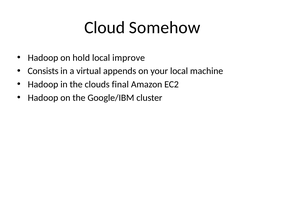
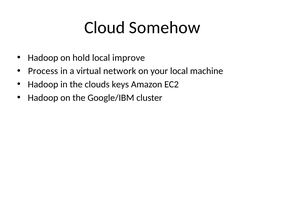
Consists: Consists -> Process
appends: appends -> network
final: final -> keys
